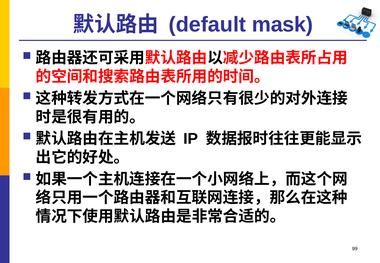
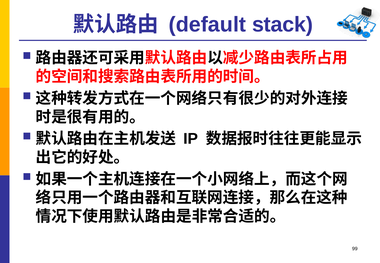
mask: mask -> stack
